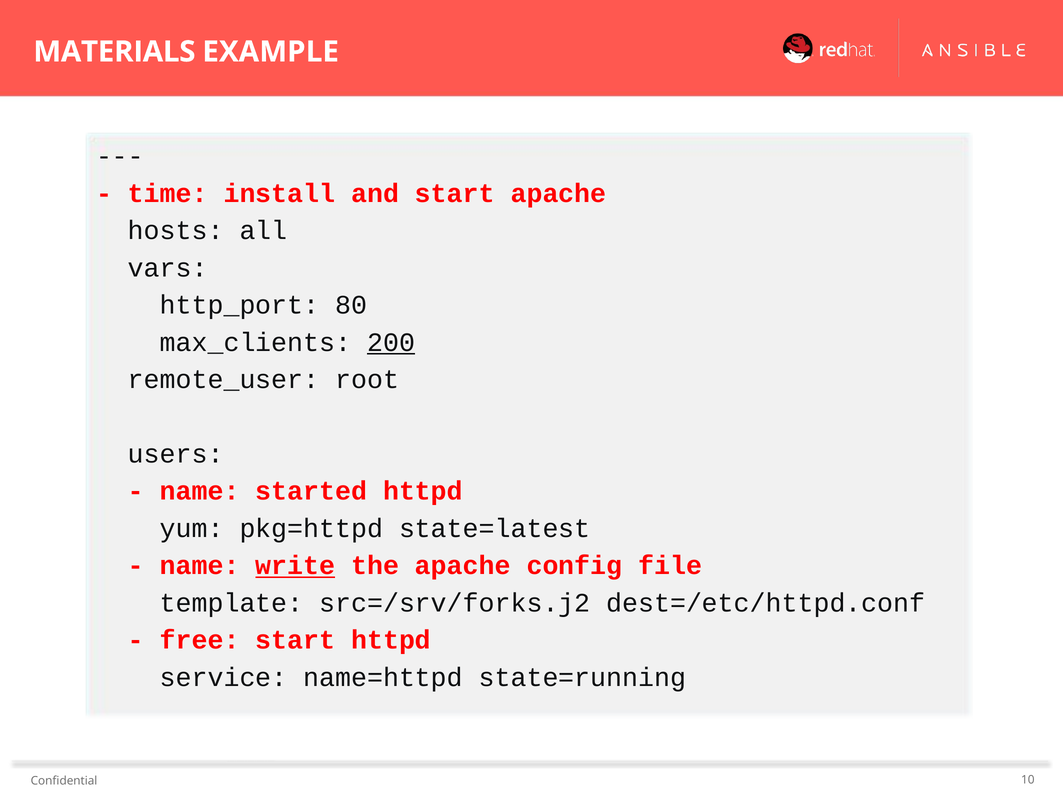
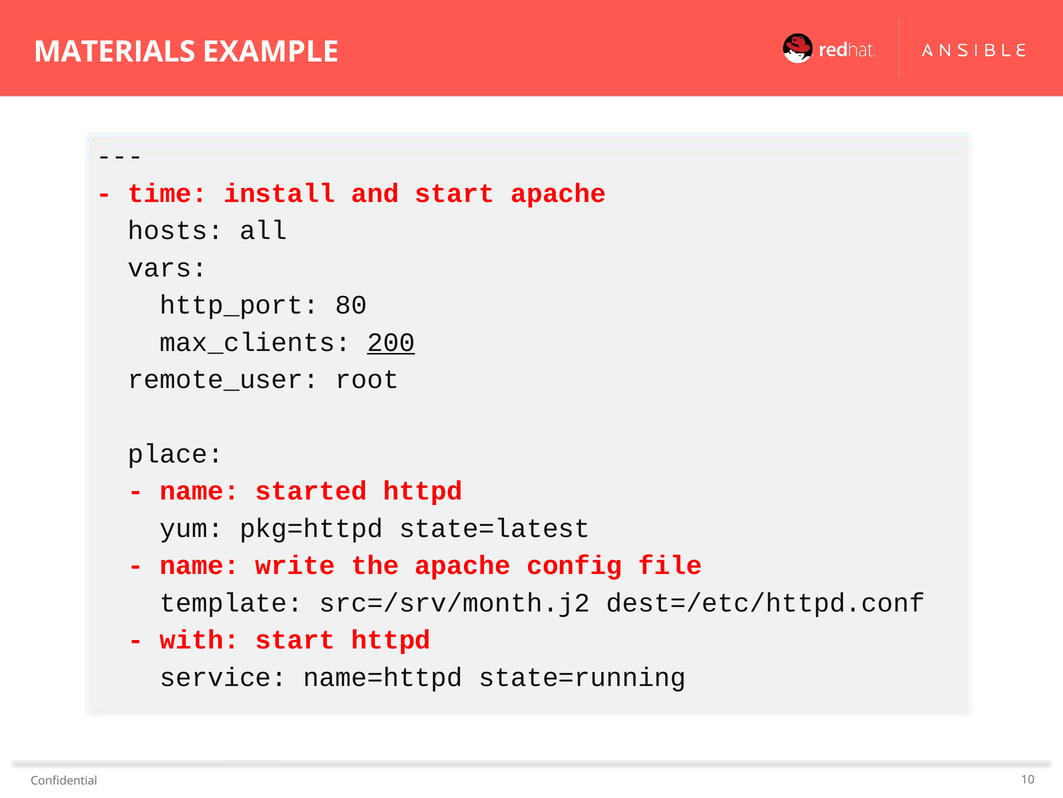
users: users -> place
write underline: present -> none
src=/srv/forks.j2: src=/srv/forks.j2 -> src=/srv/month.j2
free: free -> with
